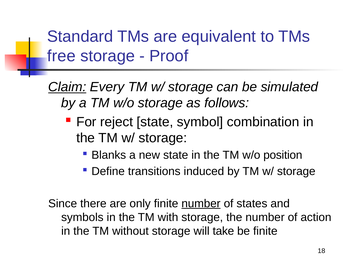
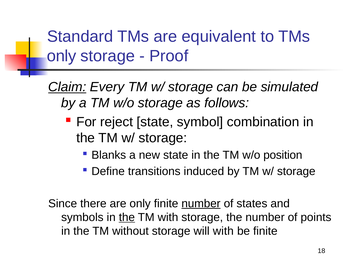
free at (61, 56): free -> only
the at (127, 218) underline: none -> present
action: action -> points
will take: take -> with
